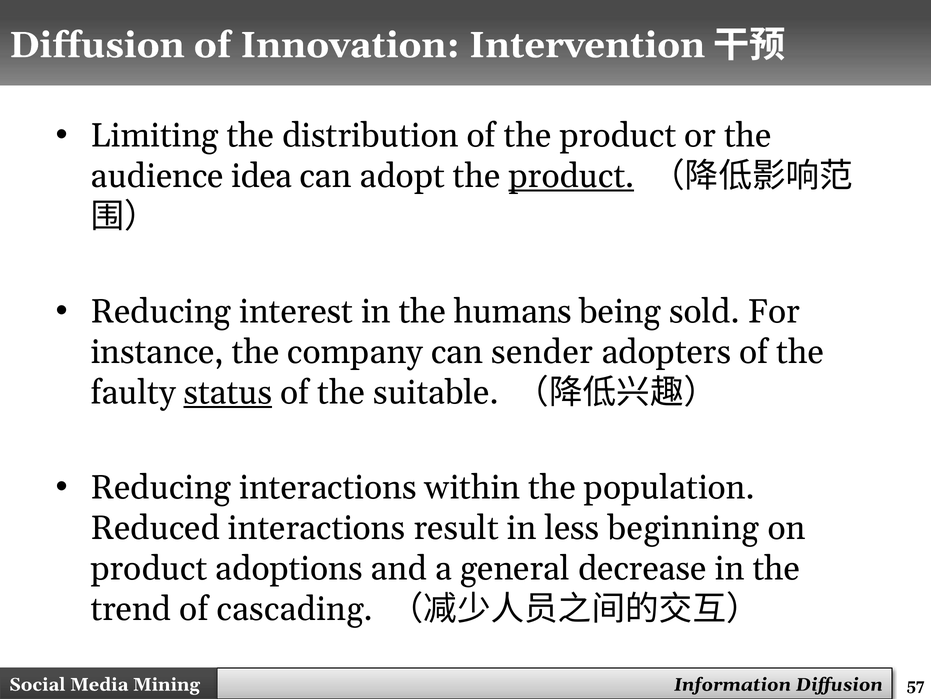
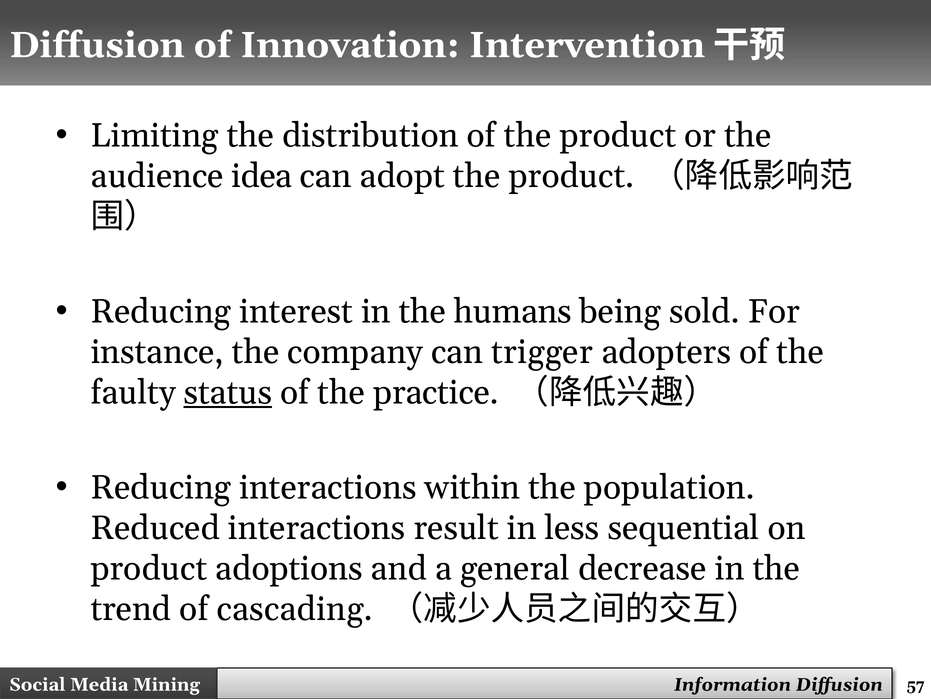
product at (571, 176) underline: present -> none
sender: sender -> trigger
suitable: suitable -> practice
beginning: beginning -> sequential
